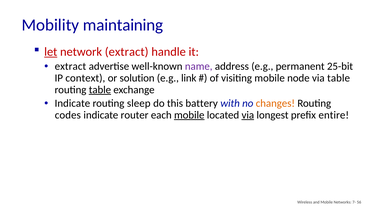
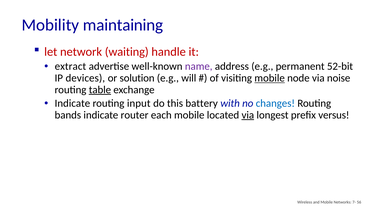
let underline: present -> none
network extract: extract -> waiting
25-bit: 25-bit -> 52-bit
context: context -> devices
link: link -> will
mobile at (270, 78) underline: none -> present
via table: table -> noise
sleep: sleep -> input
changes colour: orange -> blue
codes: codes -> bands
mobile at (189, 115) underline: present -> none
entire: entire -> versus
